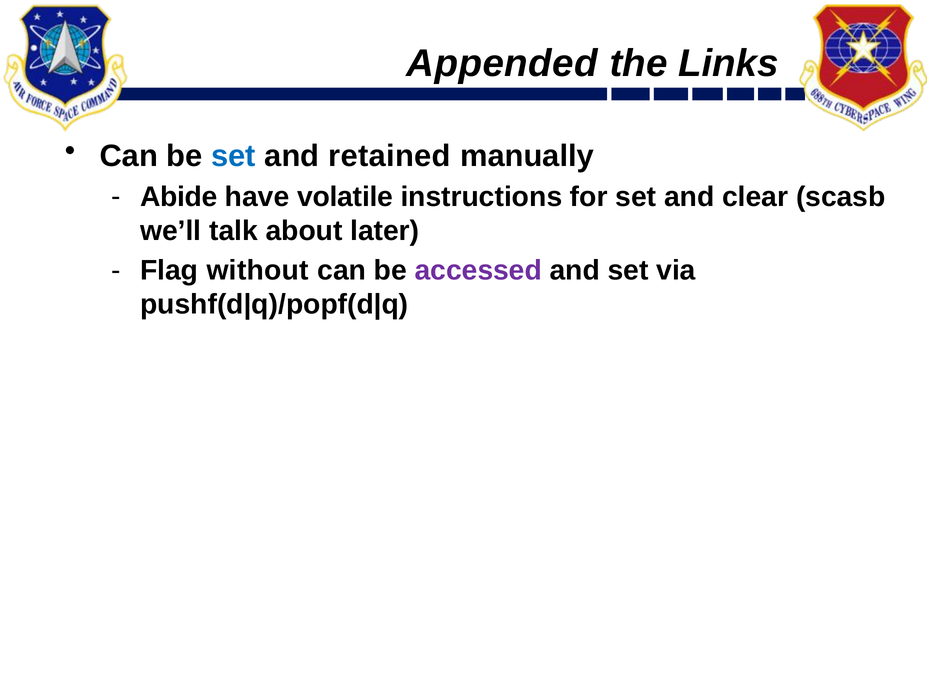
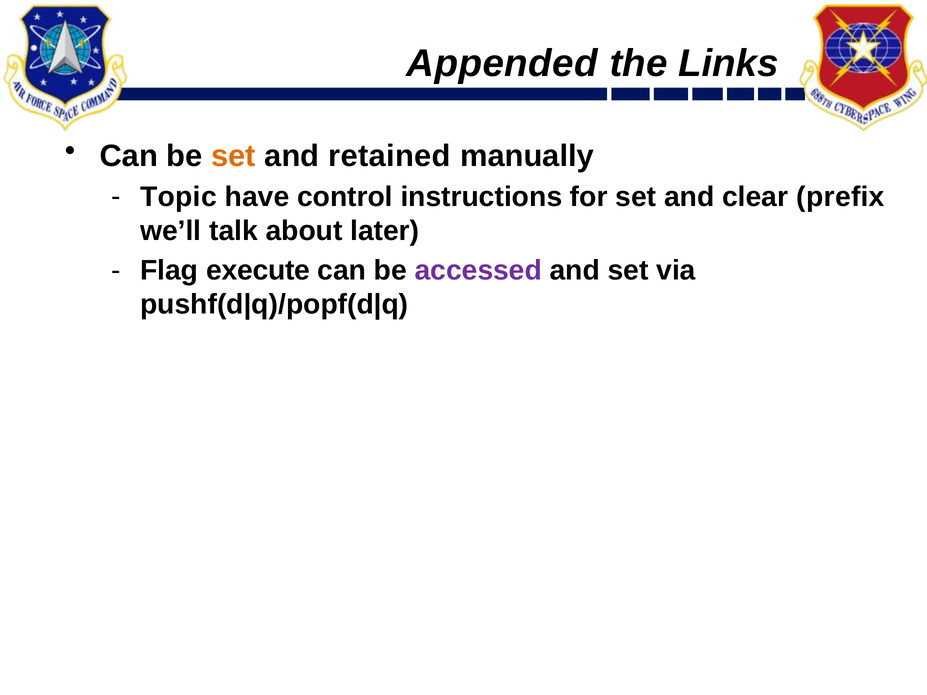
set at (233, 156) colour: blue -> orange
Abide: Abide -> Topic
volatile: volatile -> control
scasb: scasb -> prefix
without: without -> execute
